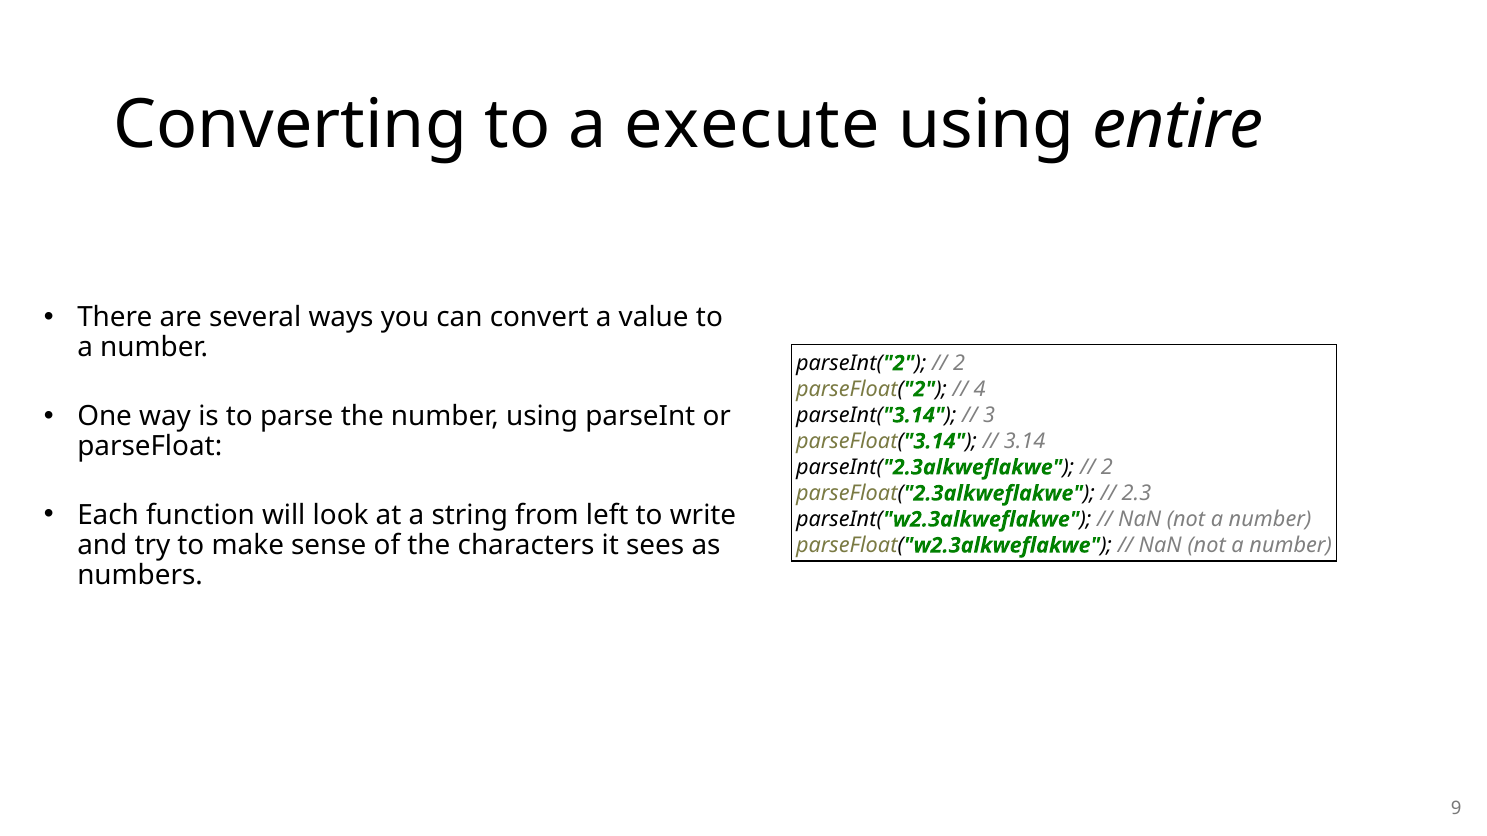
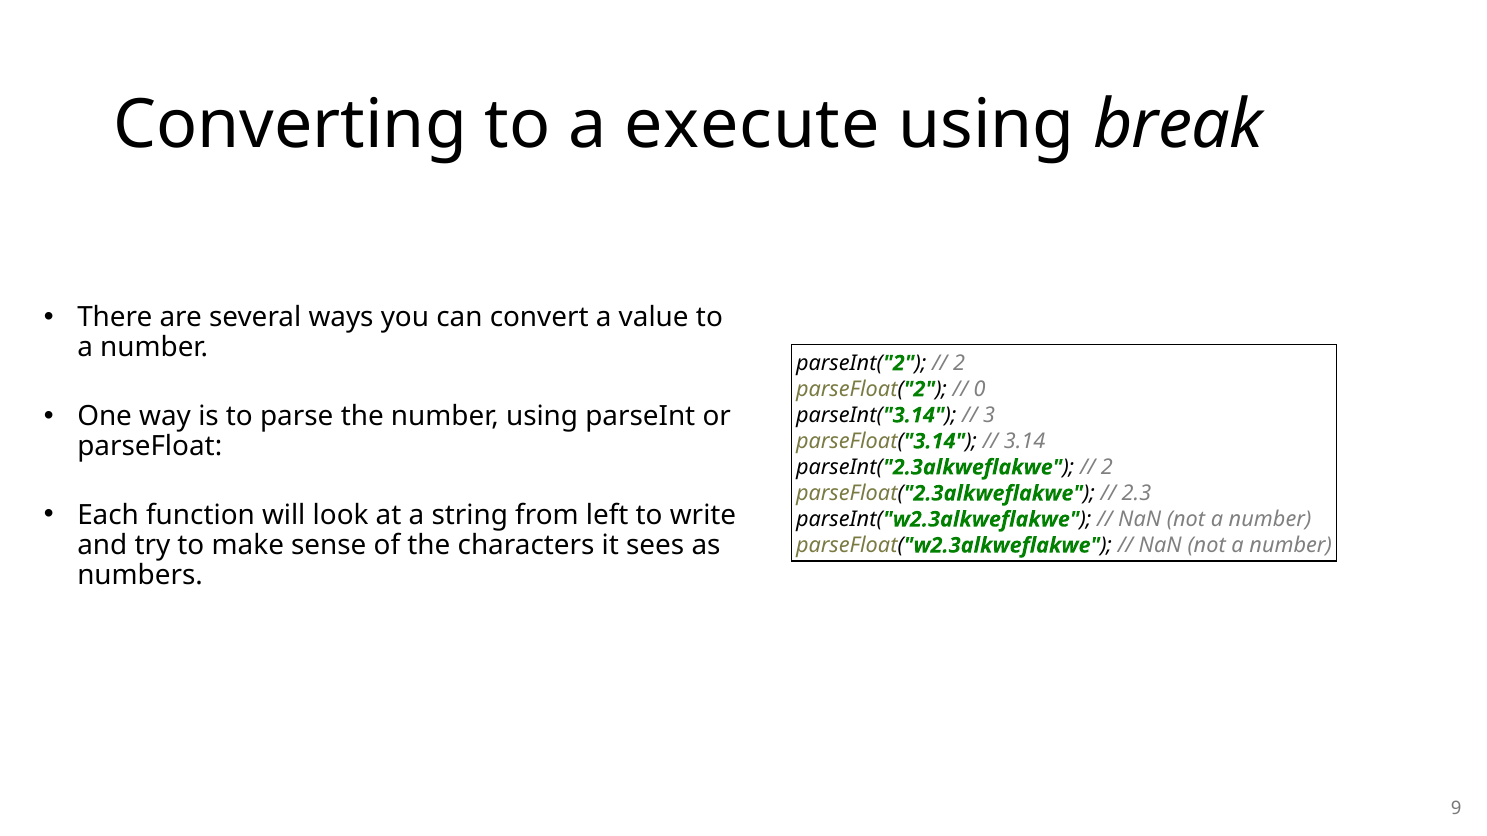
entire: entire -> break
4: 4 -> 0
